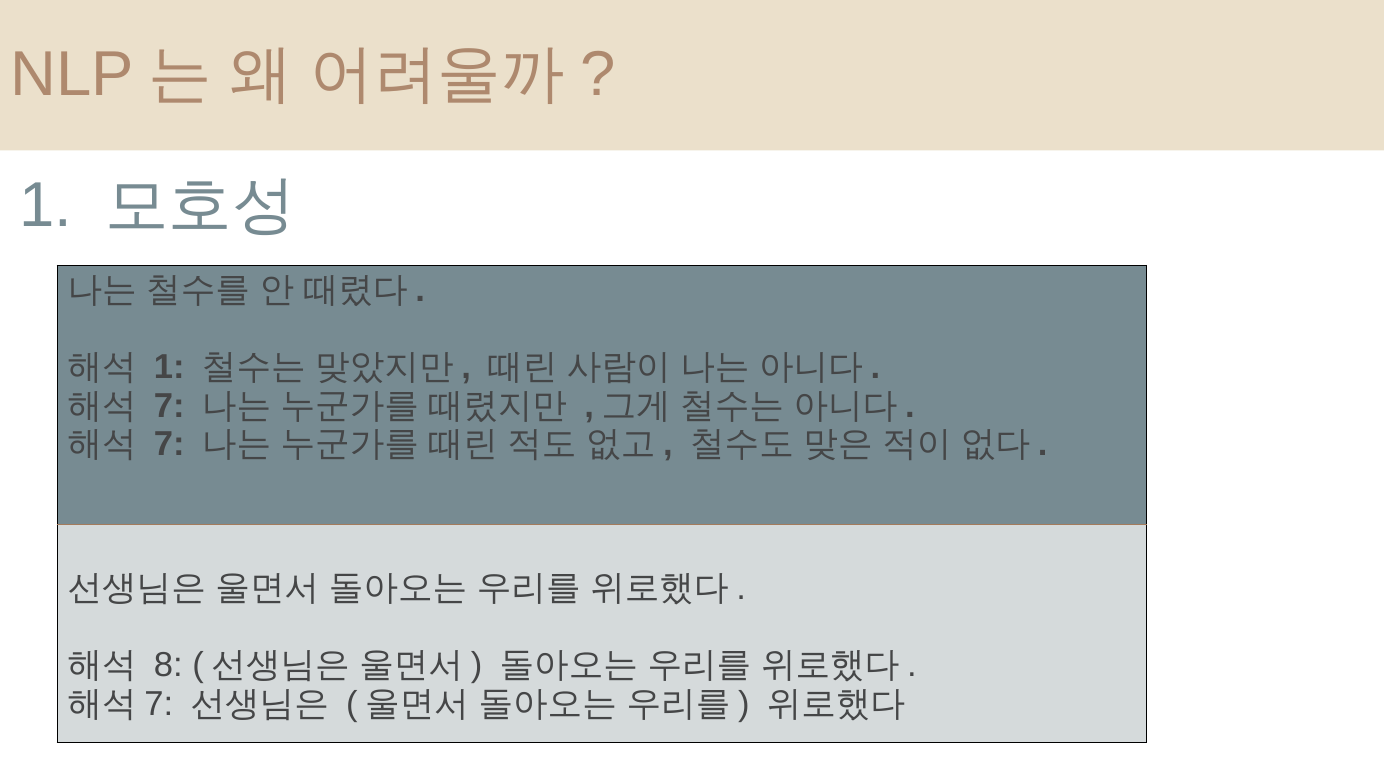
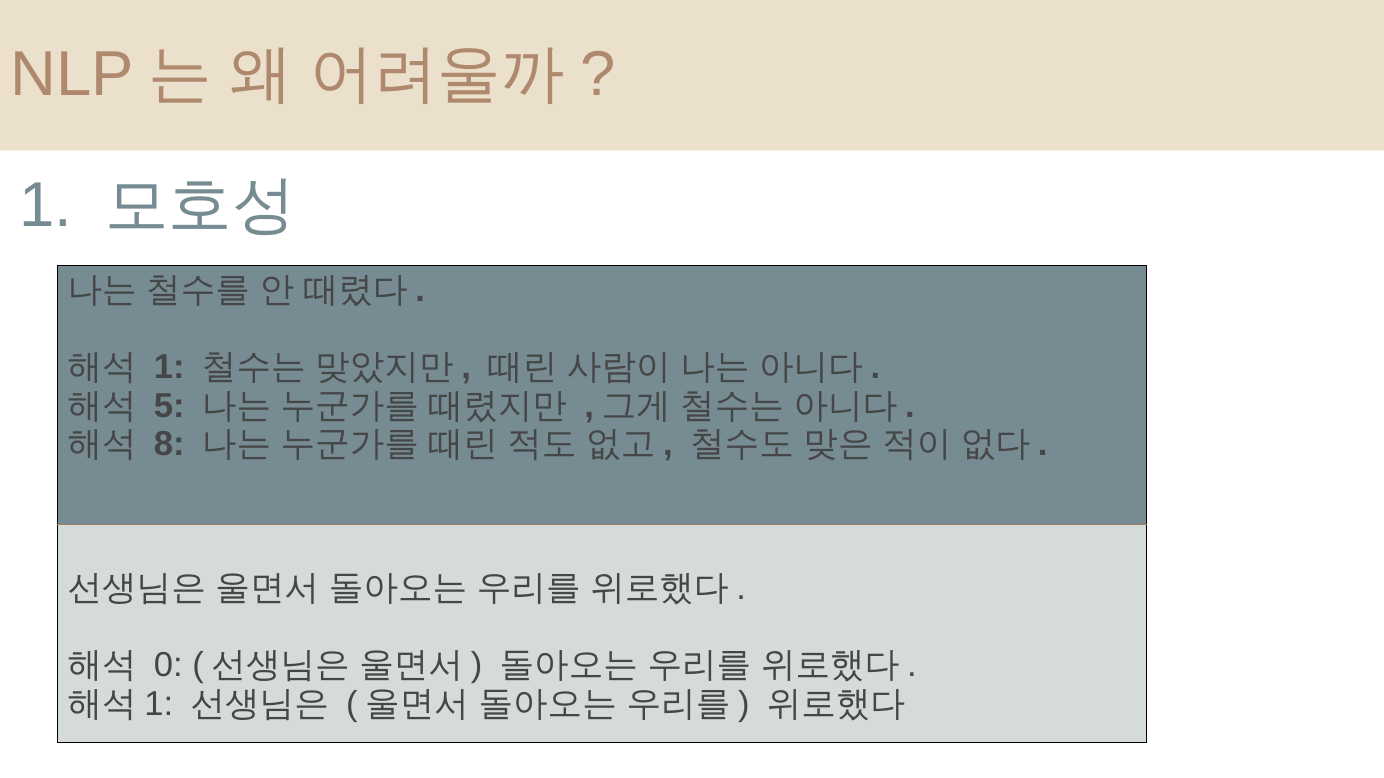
7 at (169, 406): 7 -> 5
7 at (169, 445): 7 -> 8
8: 8 -> 0
7 at (159, 704): 7 -> 1
